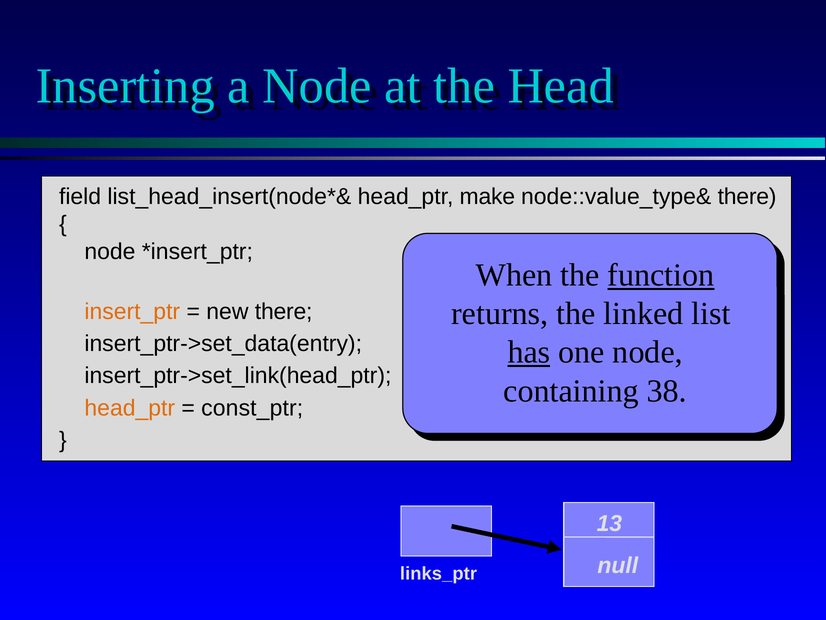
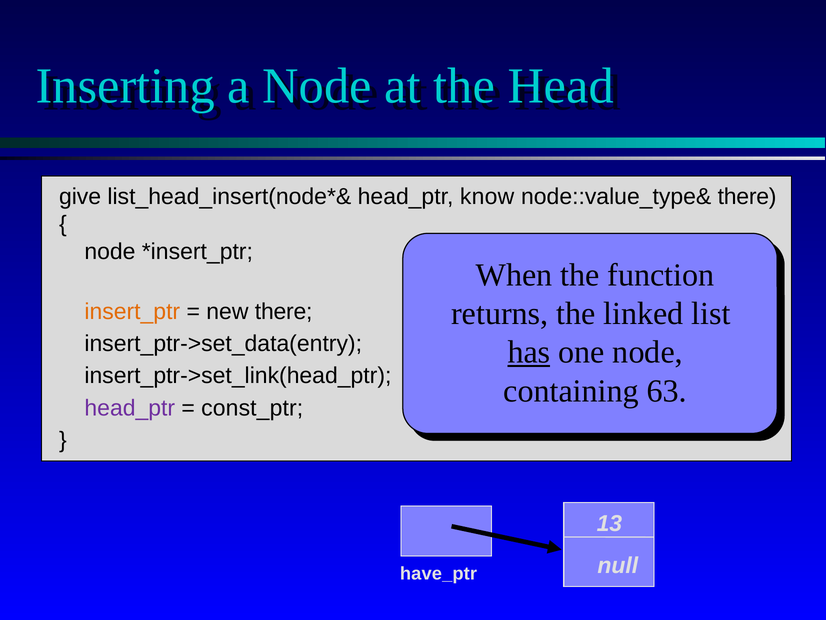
field: field -> give
make: make -> know
function underline: present -> none
38: 38 -> 63
head_ptr at (130, 408) colour: orange -> purple
links_ptr: links_ptr -> have_ptr
